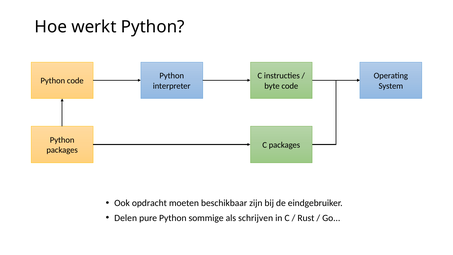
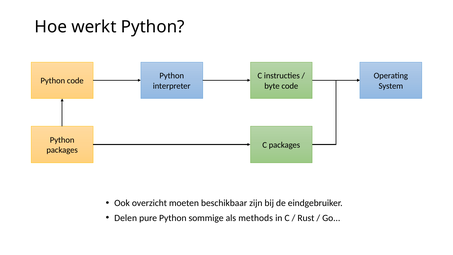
opdracht: opdracht -> overzicht
schrijven: schrijven -> methods
